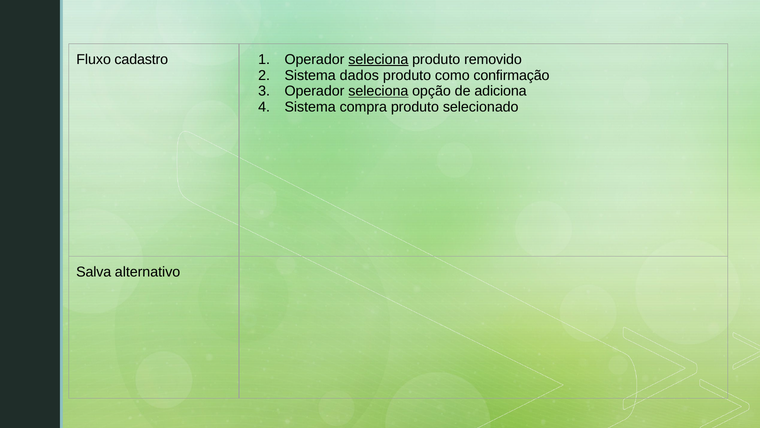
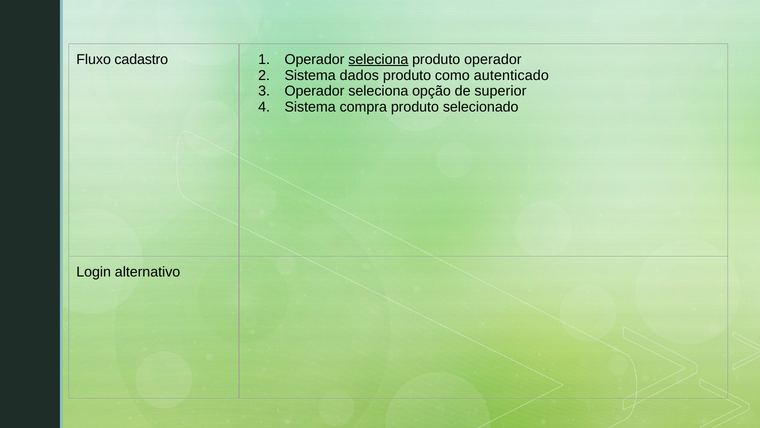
produto removido: removido -> operador
confirmação: confirmação -> autenticado
seleciona at (378, 91) underline: present -> none
adiciona: adiciona -> superior
Salva: Salva -> Login
